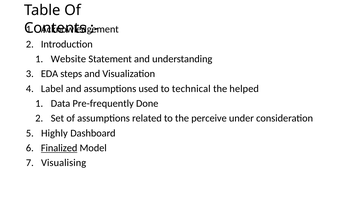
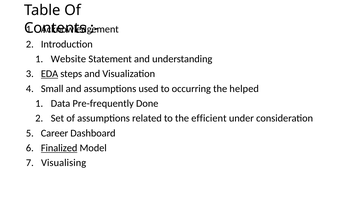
EDA underline: none -> present
Label: Label -> Small
technical: technical -> occurring
perceive: perceive -> efficient
Highly: Highly -> Career
